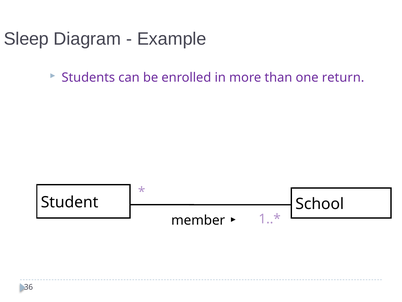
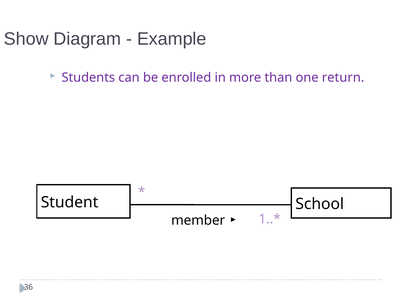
Sleep: Sleep -> Show
